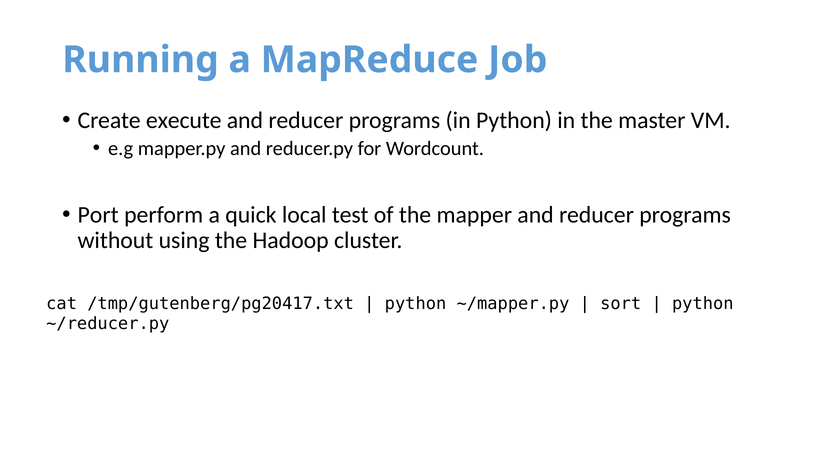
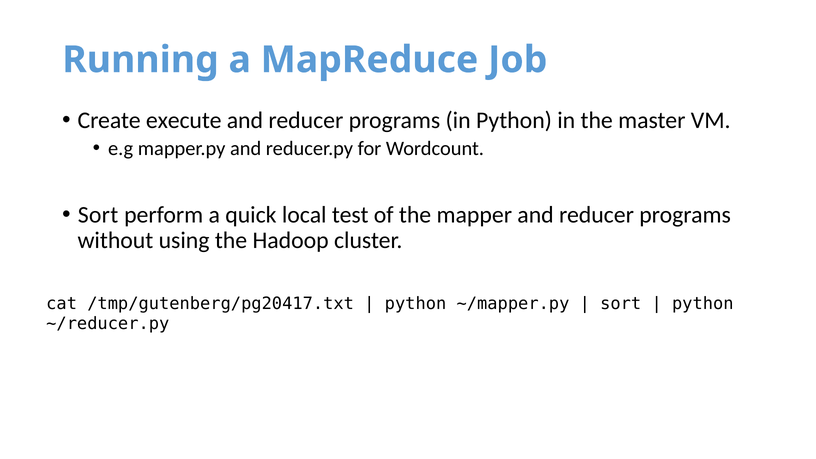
Port at (98, 215): Port -> Sort
